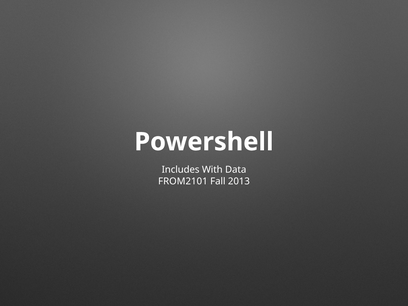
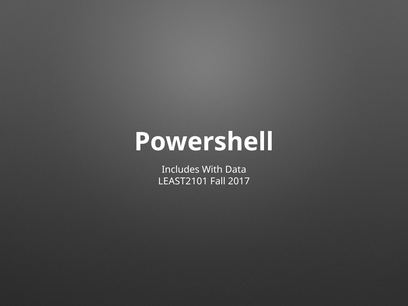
FROM2101: FROM2101 -> LEAST2101
2013: 2013 -> 2017
